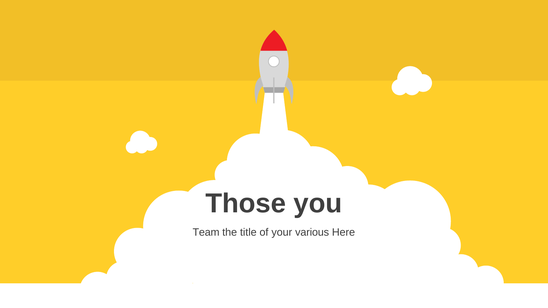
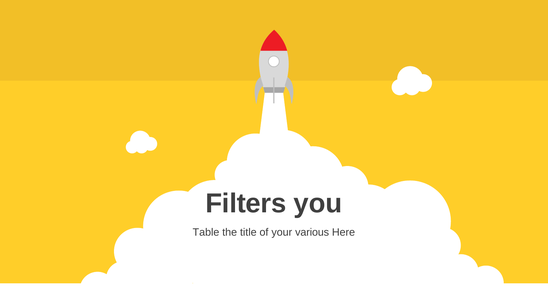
Those: Those -> Filters
Team: Team -> Table
